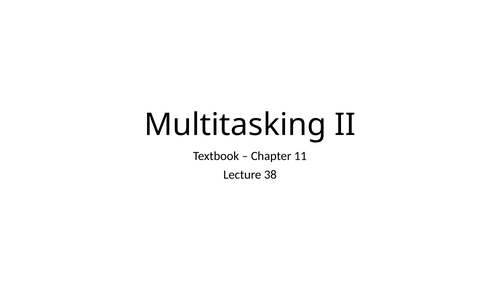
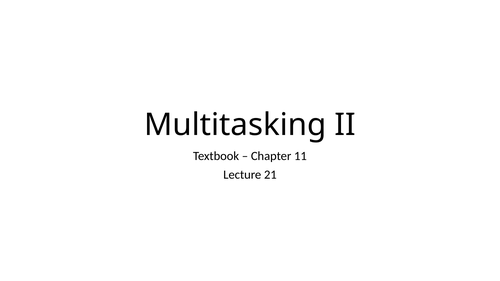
38: 38 -> 21
